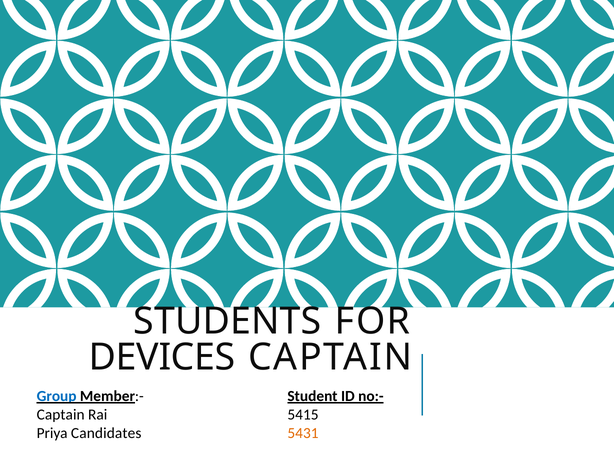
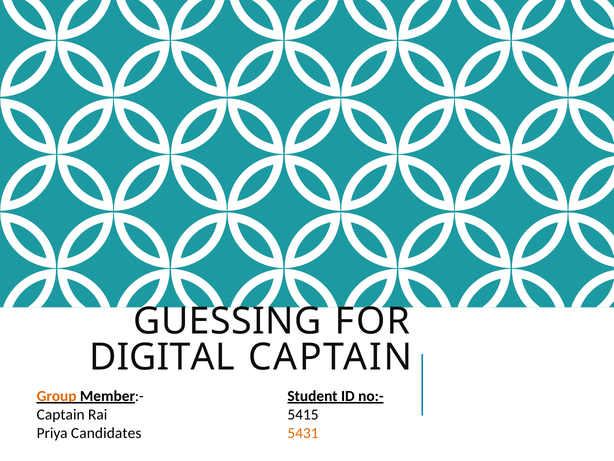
STUDENTS: STUDENTS -> GUESSING
DEVICES: DEVICES -> DIGITAL
Group colour: blue -> orange
